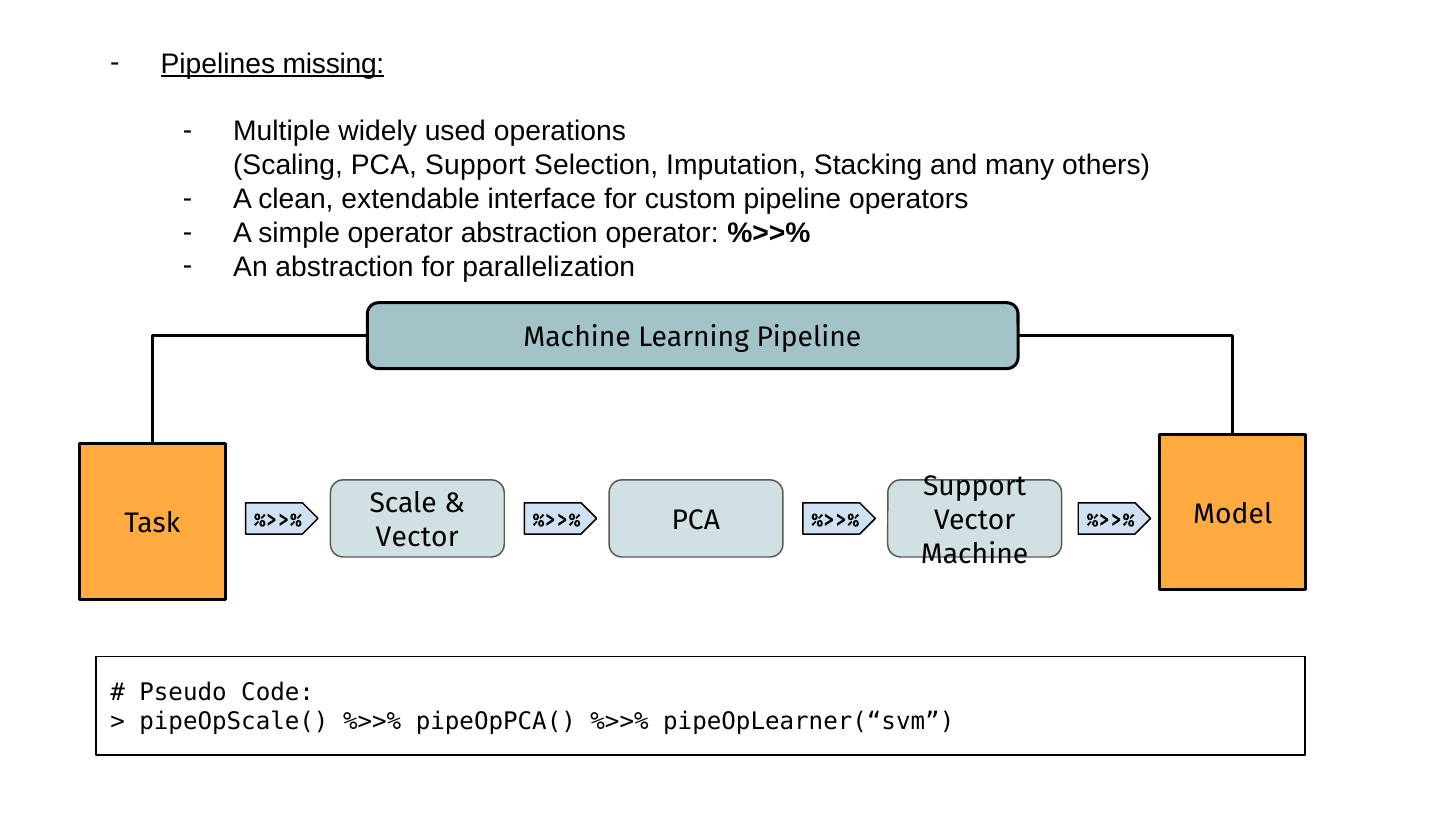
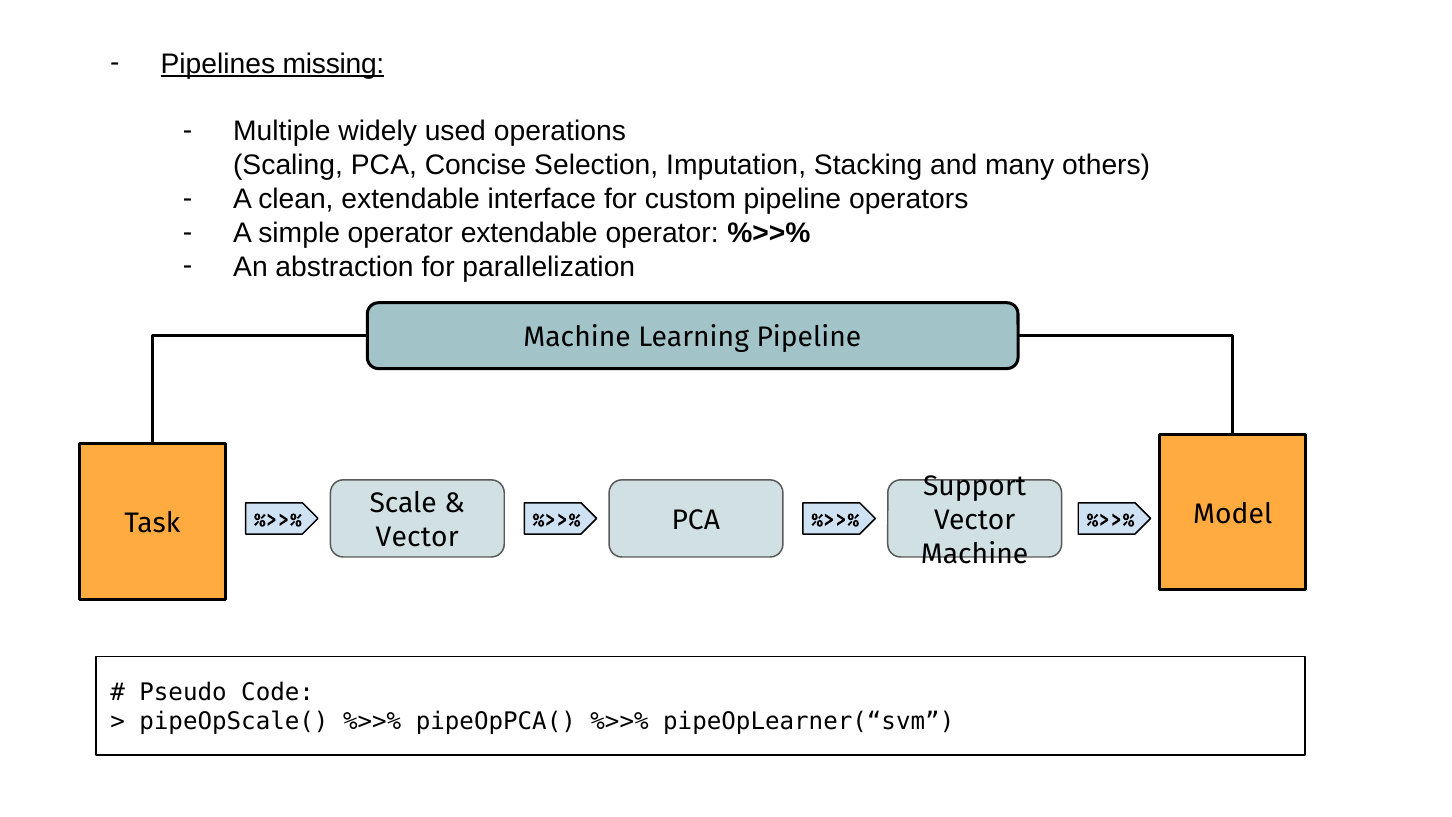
Scaling PCA Support: Support -> Concise
operator abstraction: abstraction -> extendable
